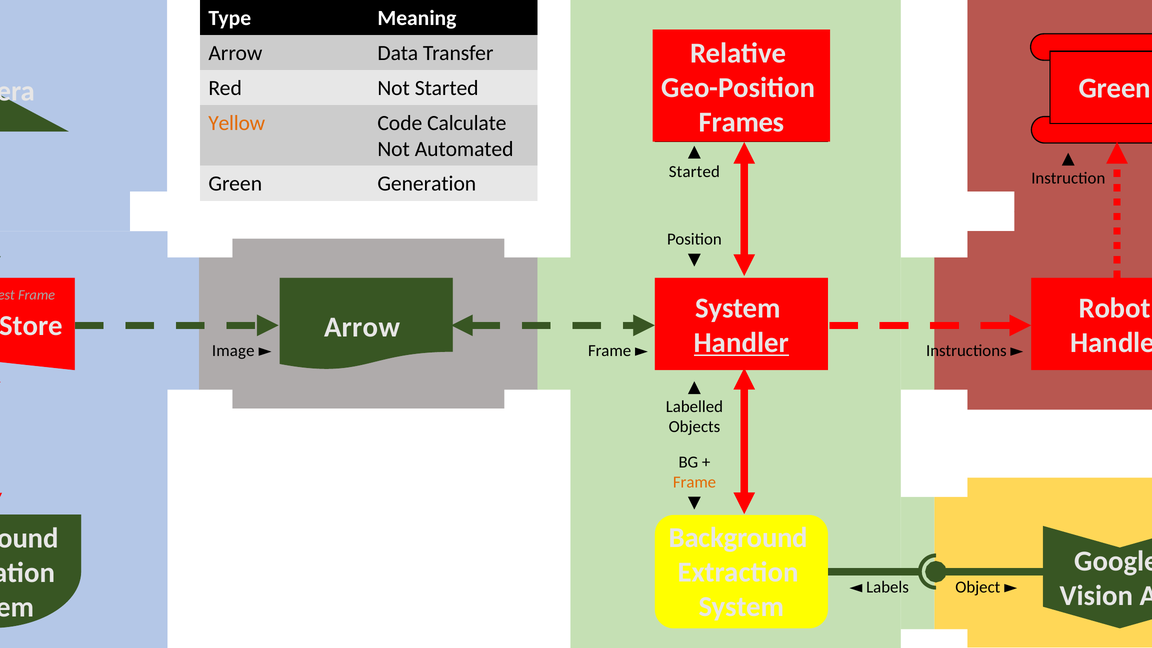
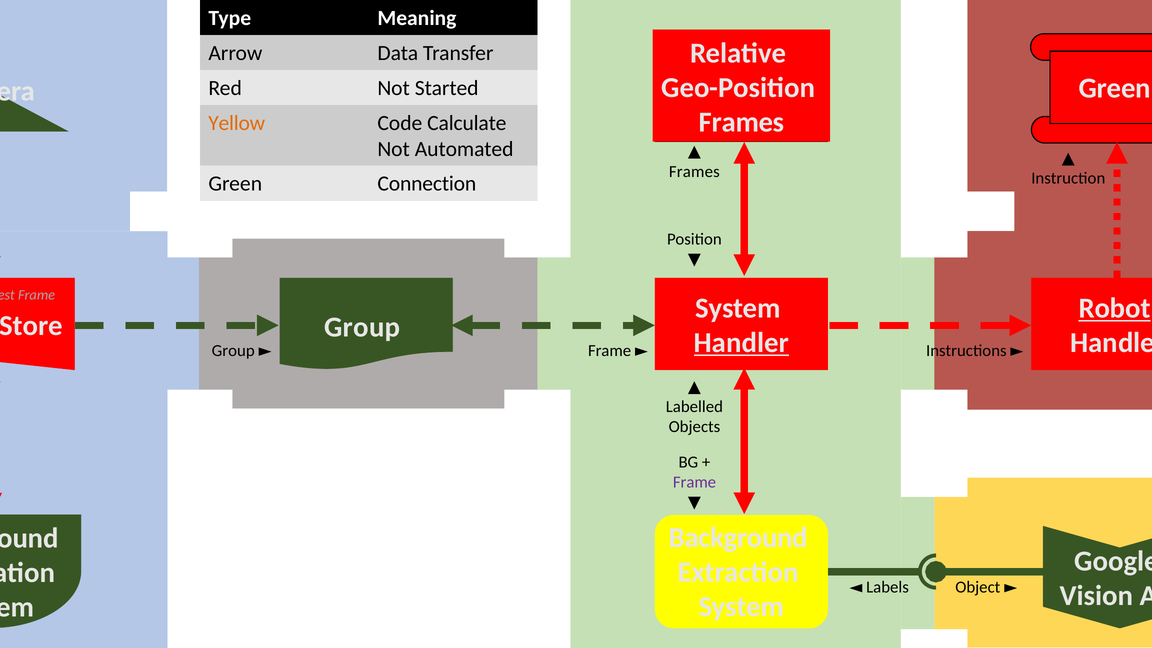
Started at (694, 172): Started -> Frames
Green Generation: Generation -> Connection
Robot underline: none -> present
Arrow at (362, 327): Arrow -> Group
Image at (233, 351): Image -> Group
Frame at (695, 482) colour: orange -> purple
